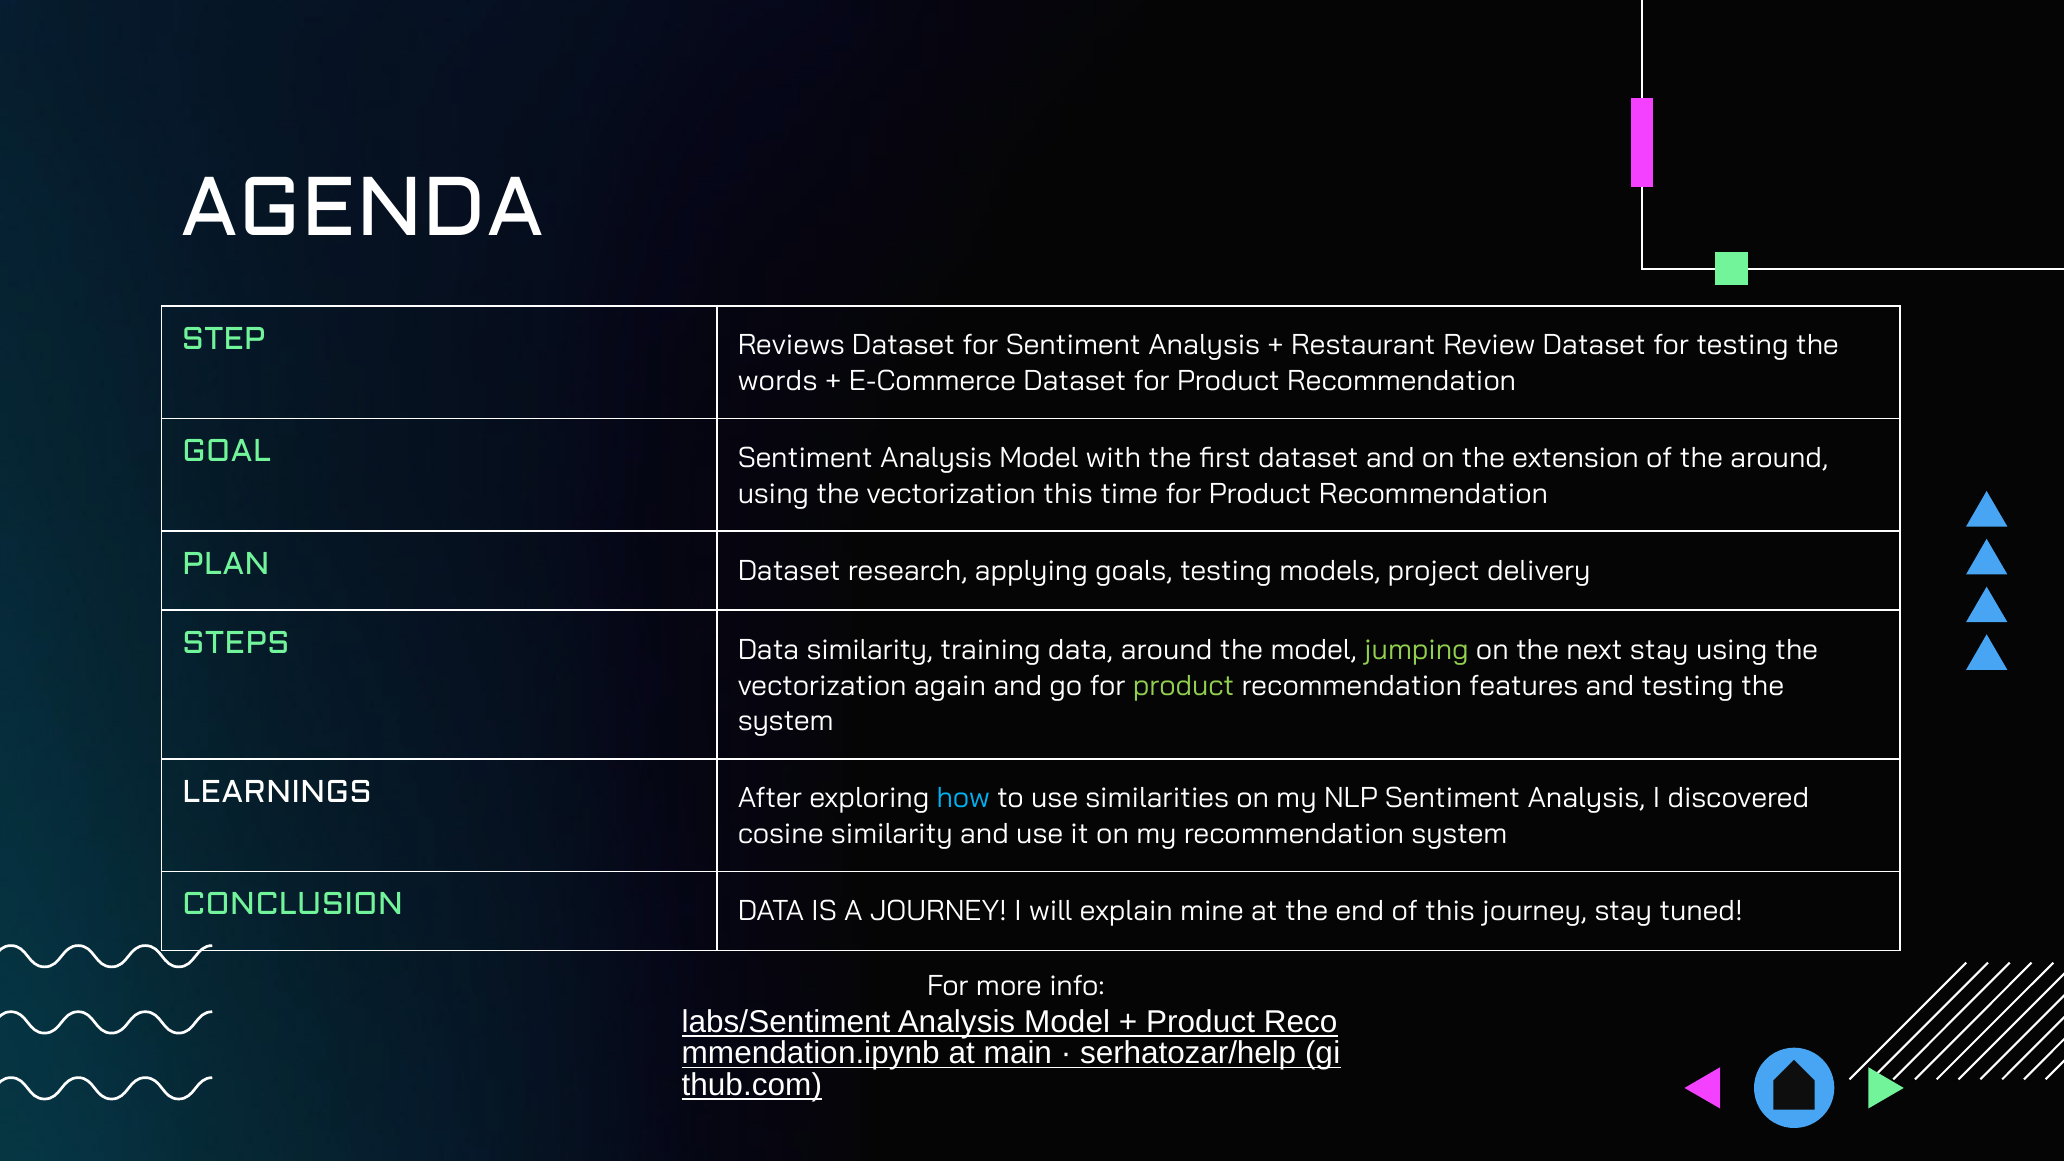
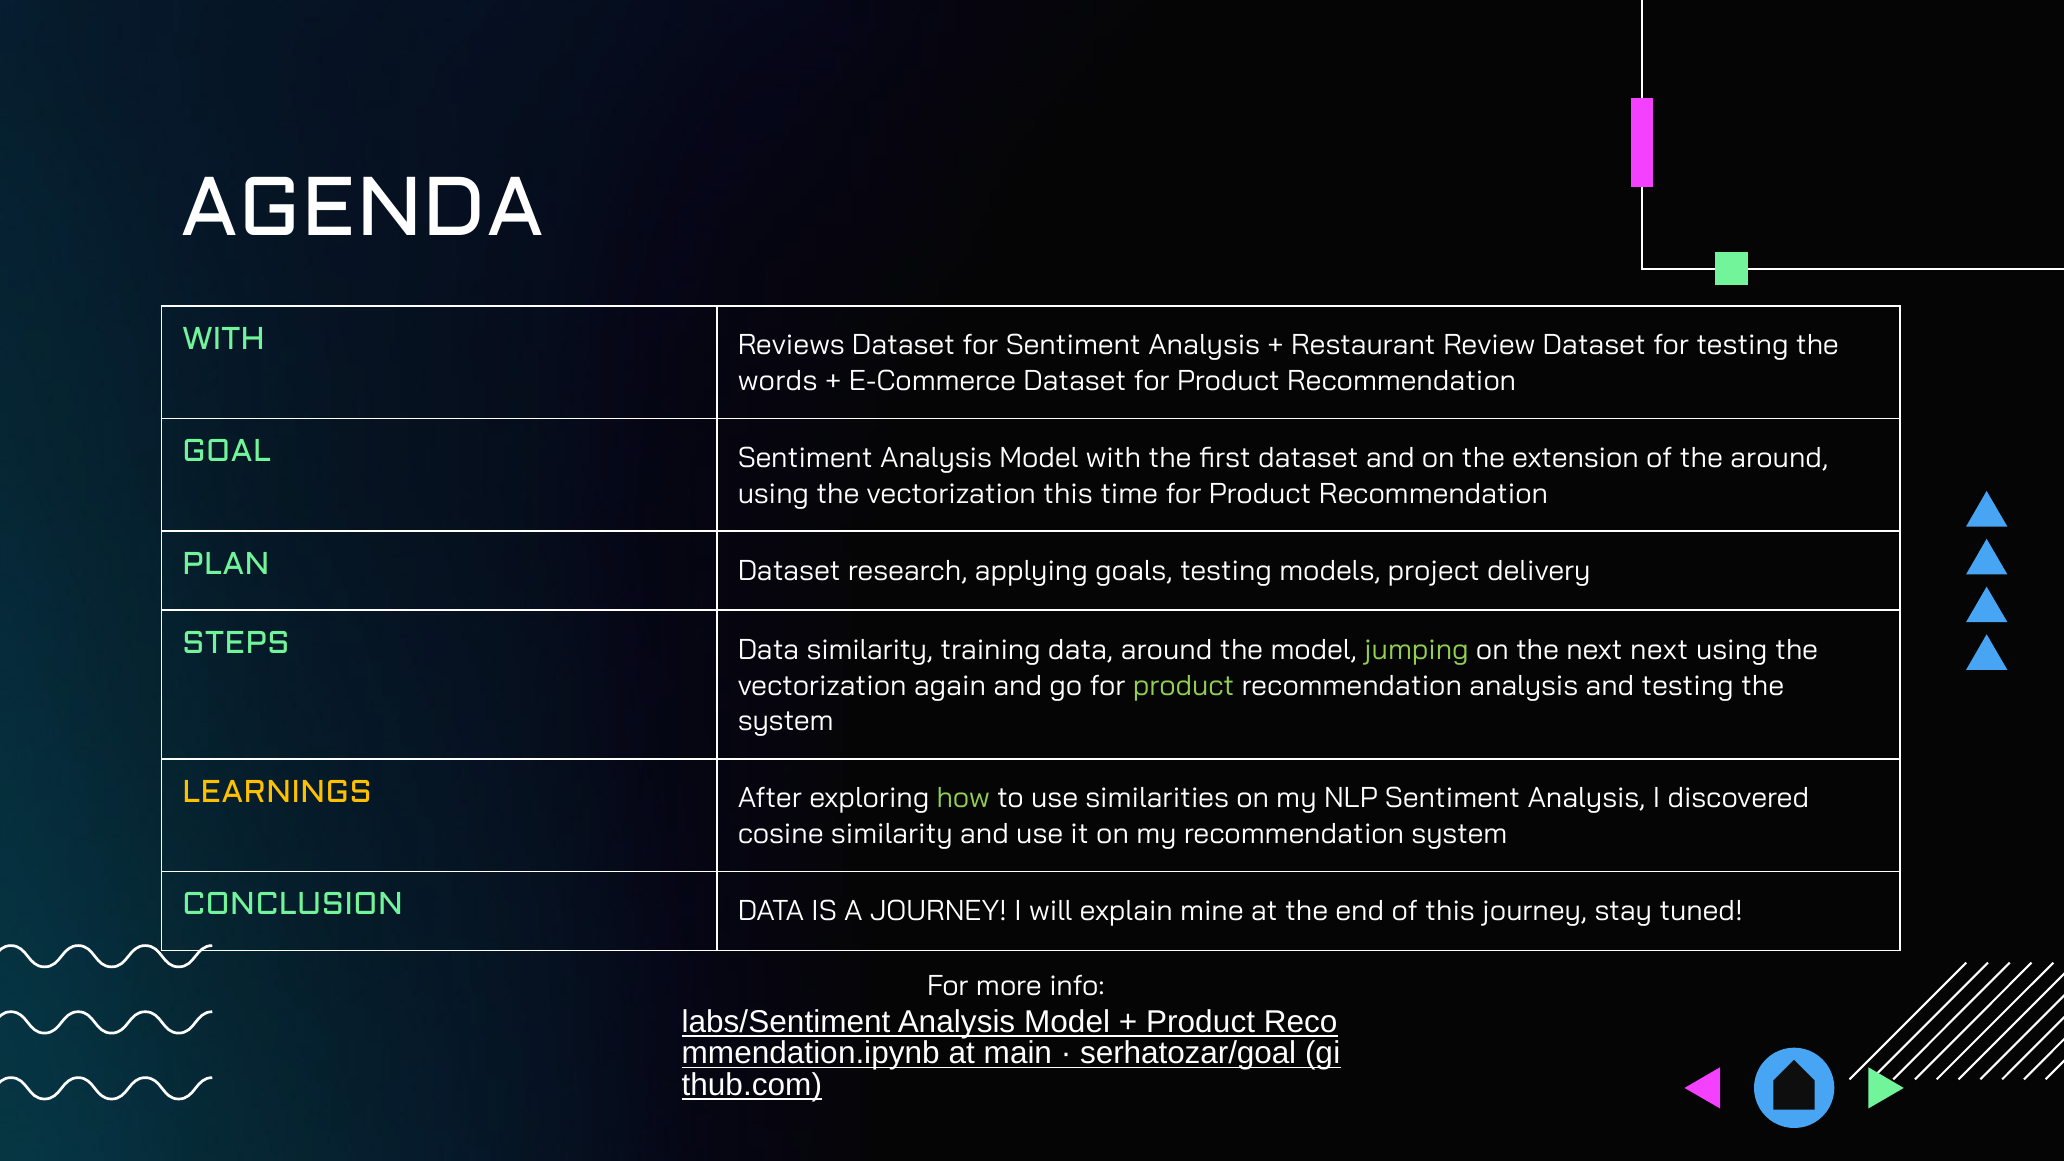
STEP at (224, 339): STEP -> WITH
next stay: stay -> next
recommendation features: features -> analysis
LEARNINGS colour: white -> yellow
how colour: light blue -> light green
serhatozar/help: serhatozar/help -> serhatozar/goal
